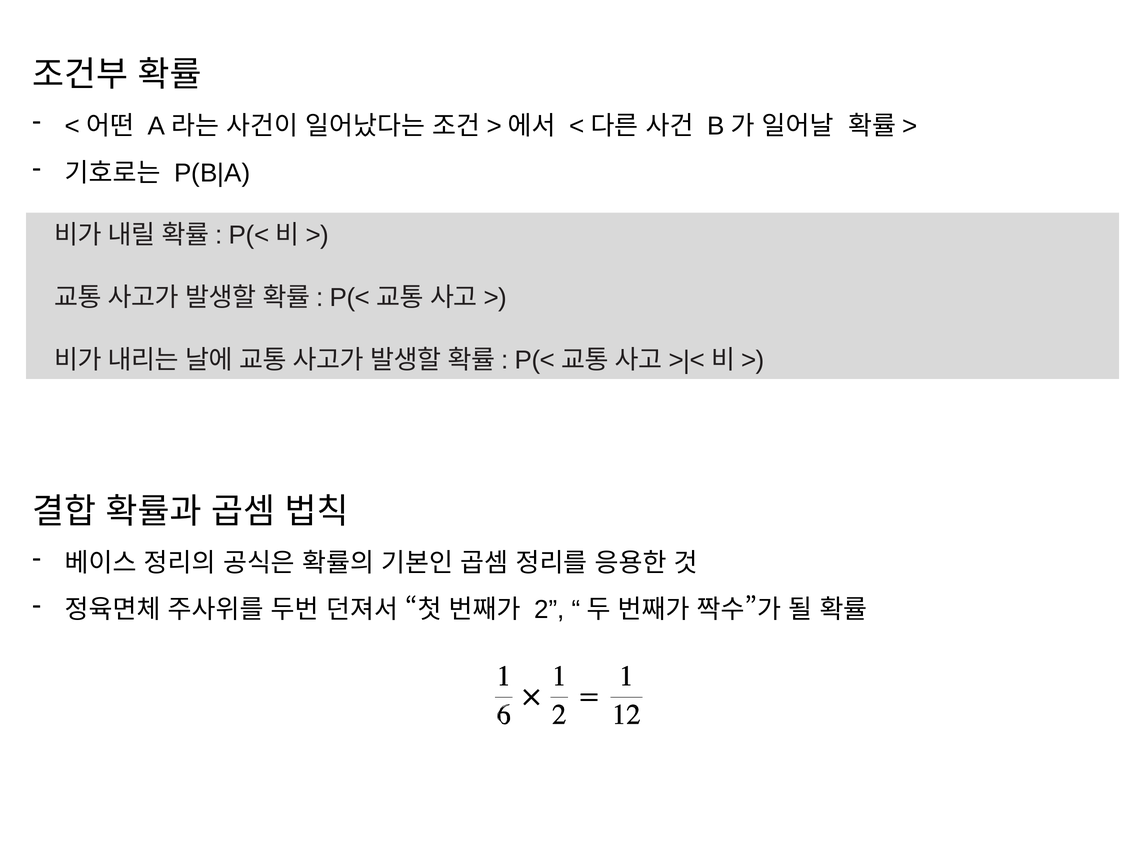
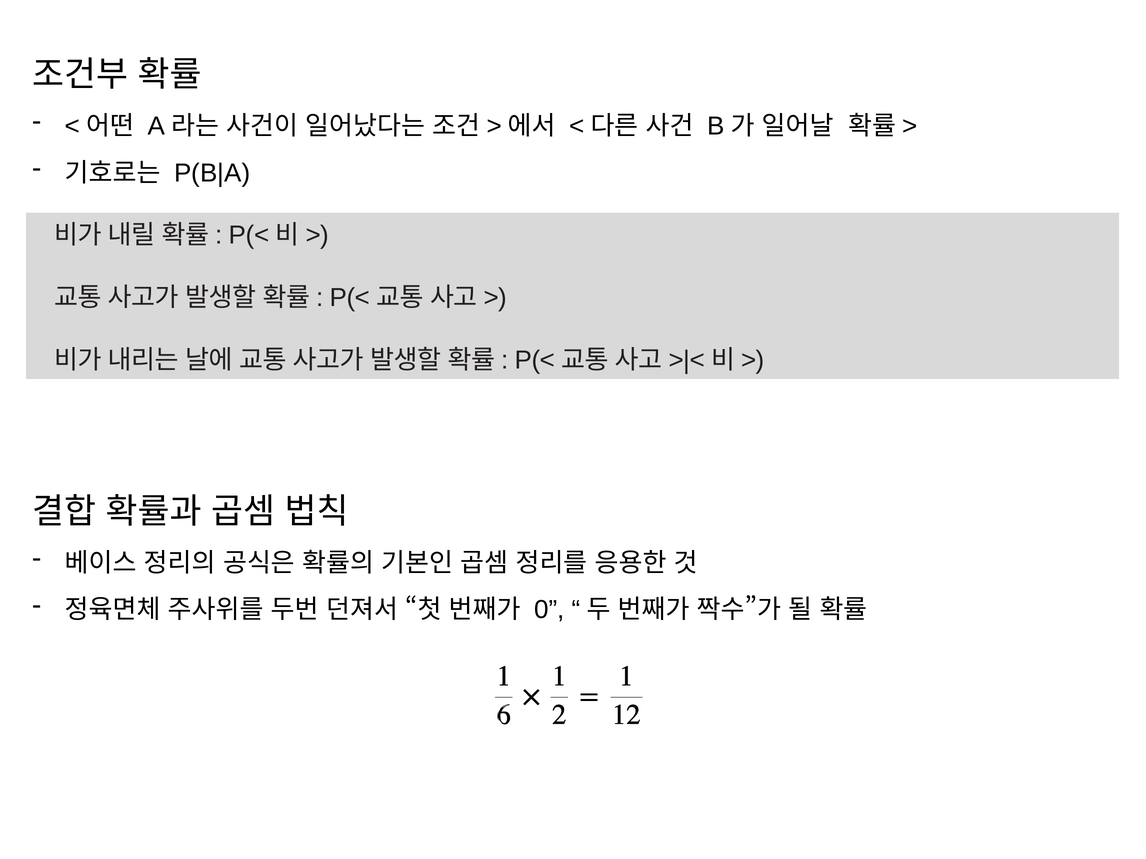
2: 2 -> 0
